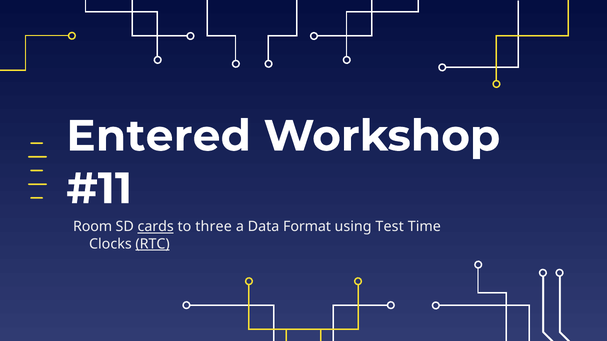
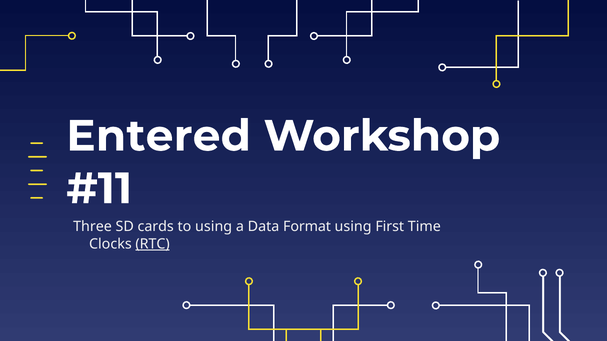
Room: Room -> Three
cards underline: present -> none
to three: three -> using
Test: Test -> First
